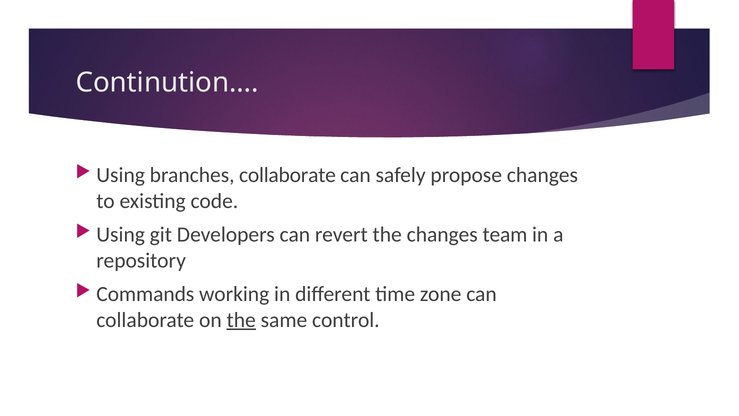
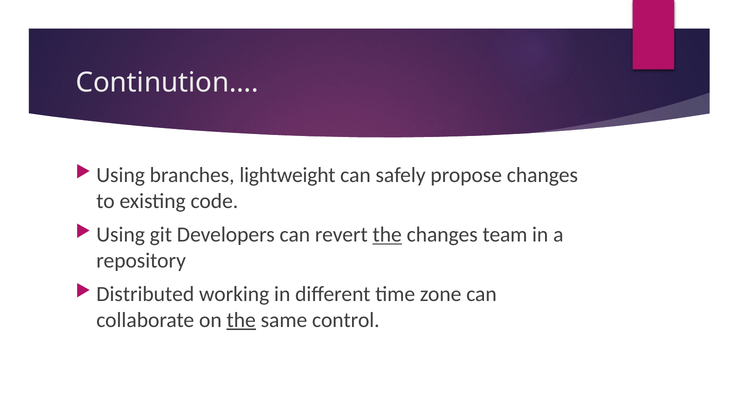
branches collaborate: collaborate -> lightweight
the at (387, 234) underline: none -> present
Commands: Commands -> Distributed
